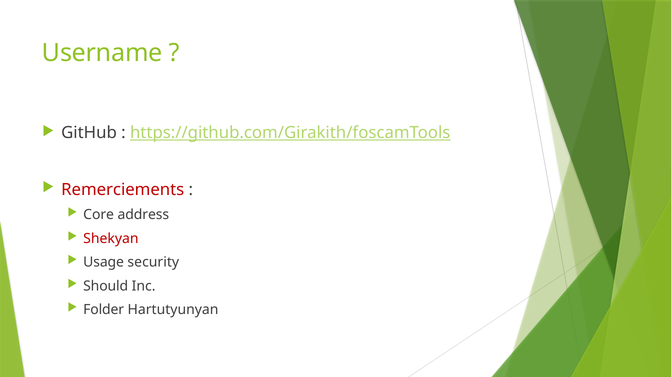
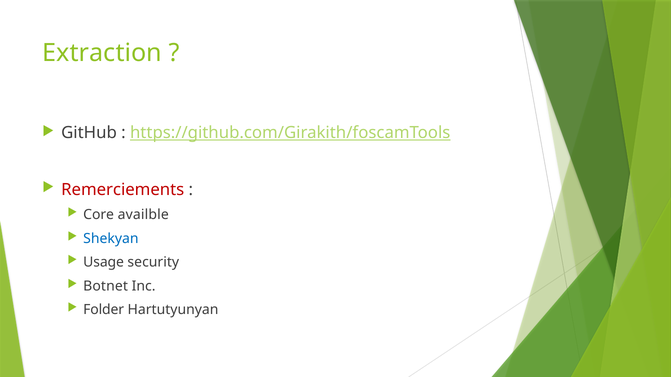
Username: Username -> Extraction
address: address -> availble
Shekyan colour: red -> blue
Should: Should -> Botnet
